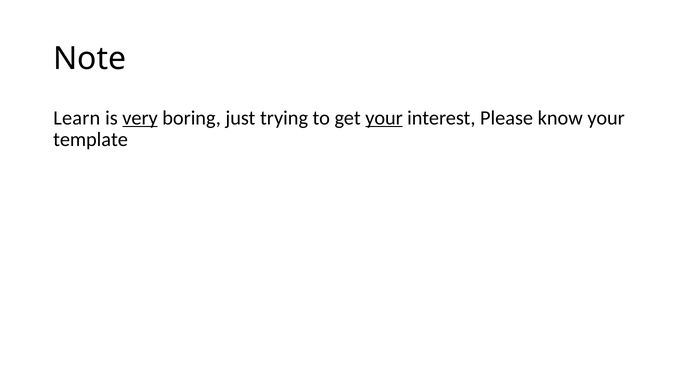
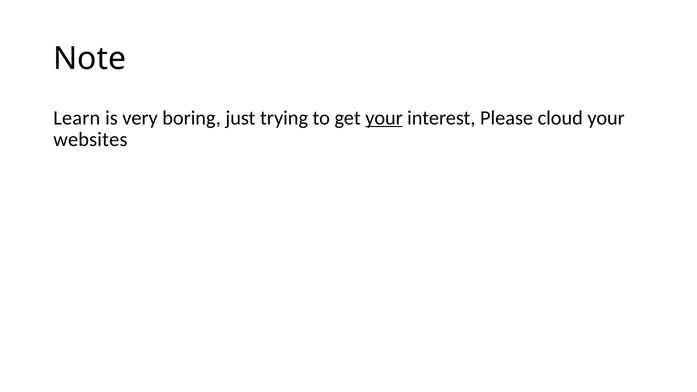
very underline: present -> none
know: know -> cloud
template: template -> websites
